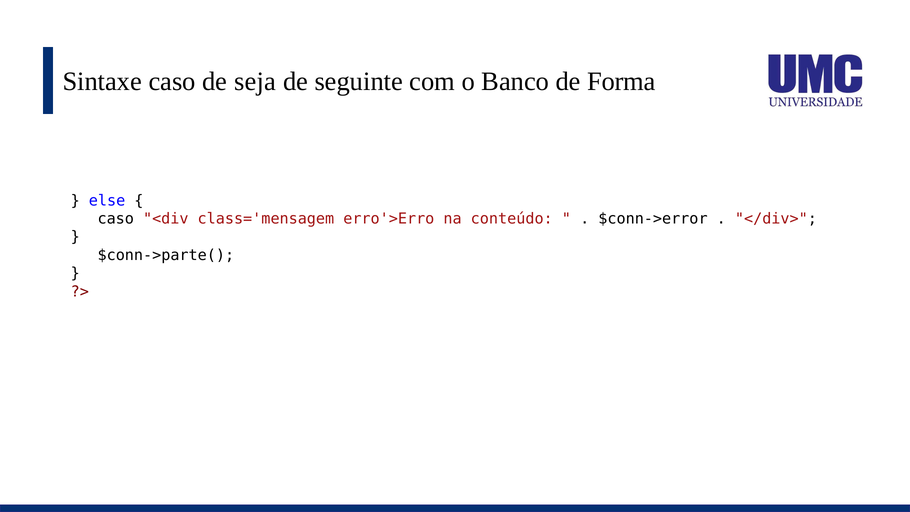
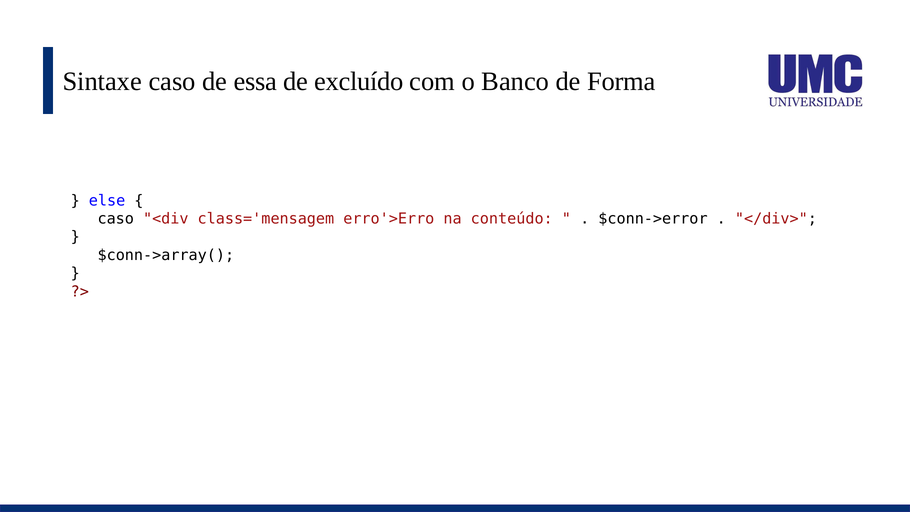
seja: seja -> essa
seguinte: seguinte -> excluído
$conn->parte(: $conn->parte( -> $conn->array(
